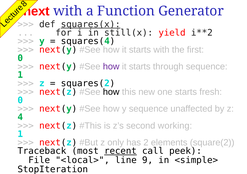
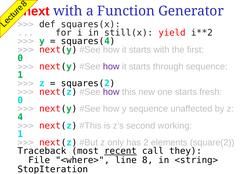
squares(x underline: present -> none
how at (111, 92) colour: black -> purple
peek: peek -> they
<local>: <local> -> <where>
line 9: 9 -> 8
<simple>: <simple> -> <string>
